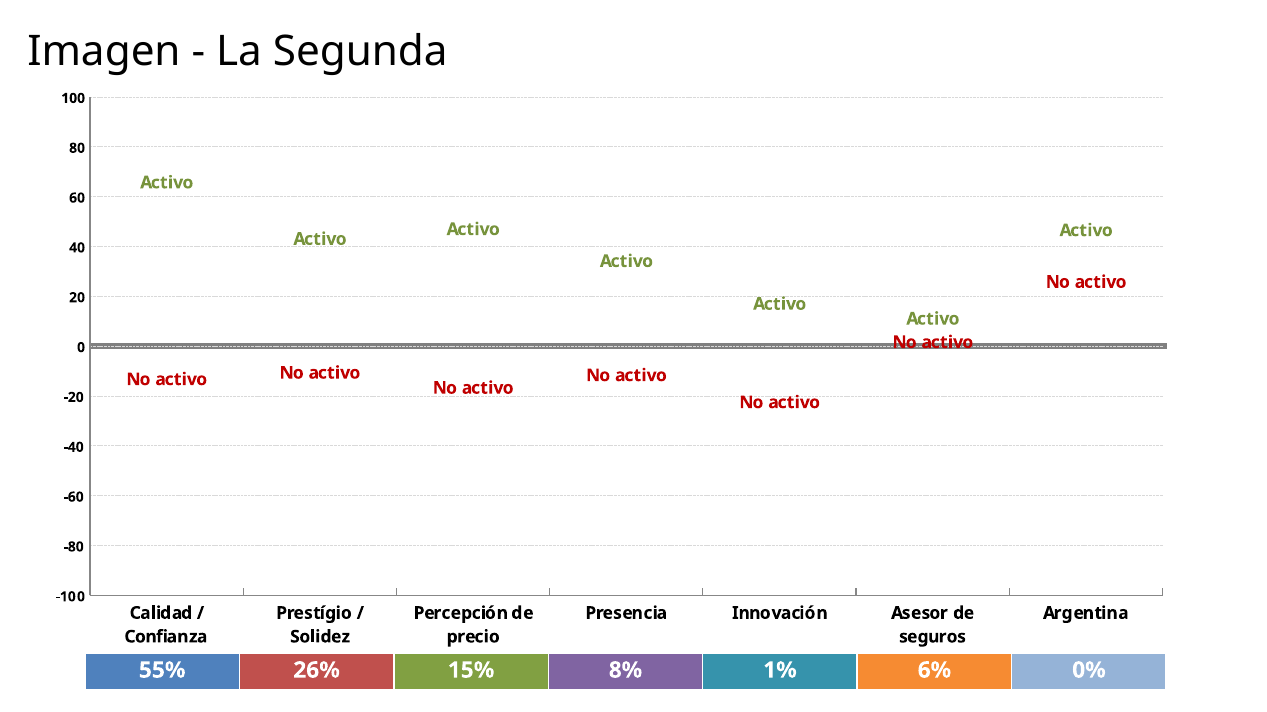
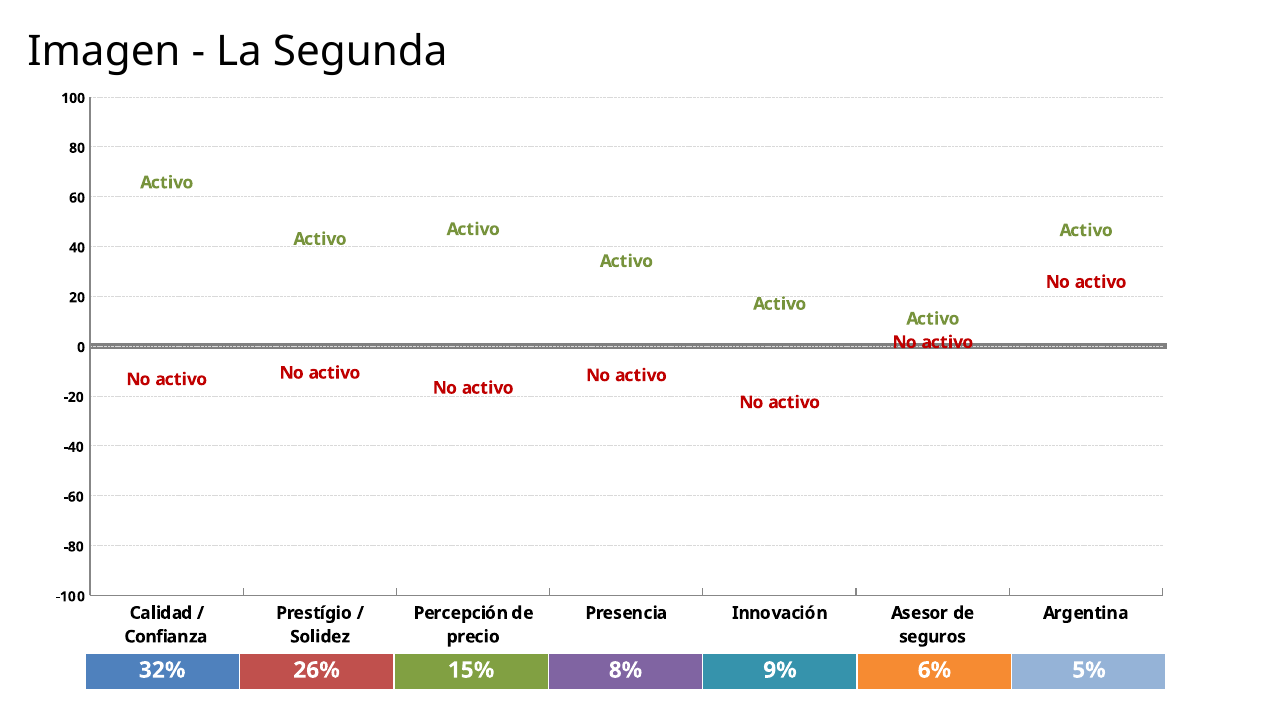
55%: 55% -> 32%
1%: 1% -> 9%
0%: 0% -> 5%
